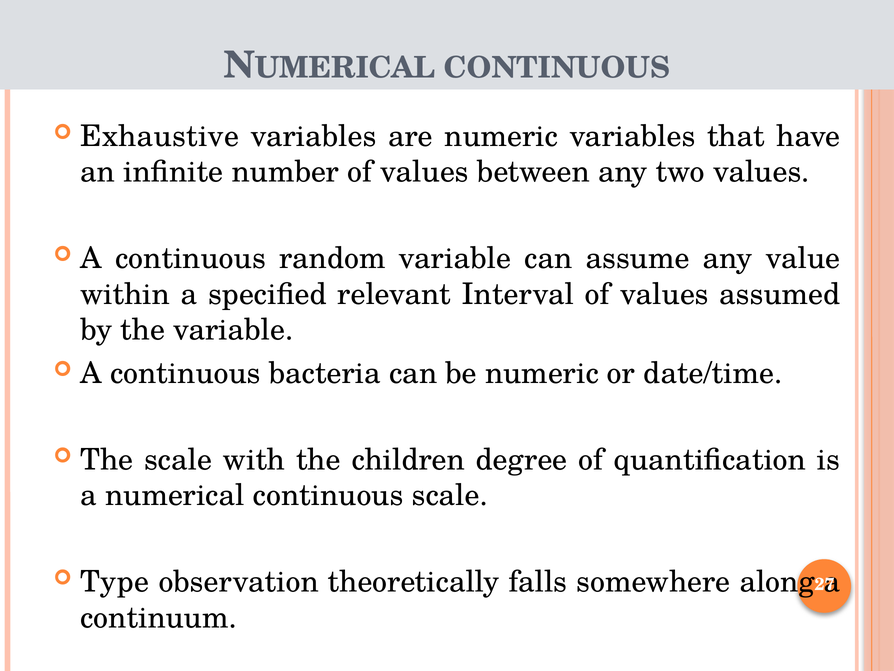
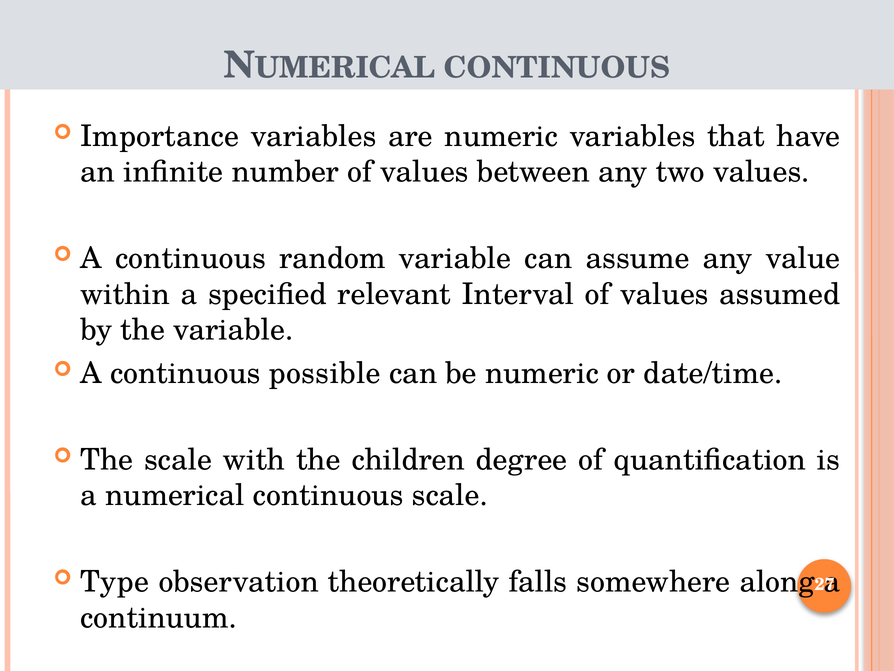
Exhaustive: Exhaustive -> Importance
bacteria: bacteria -> possible
